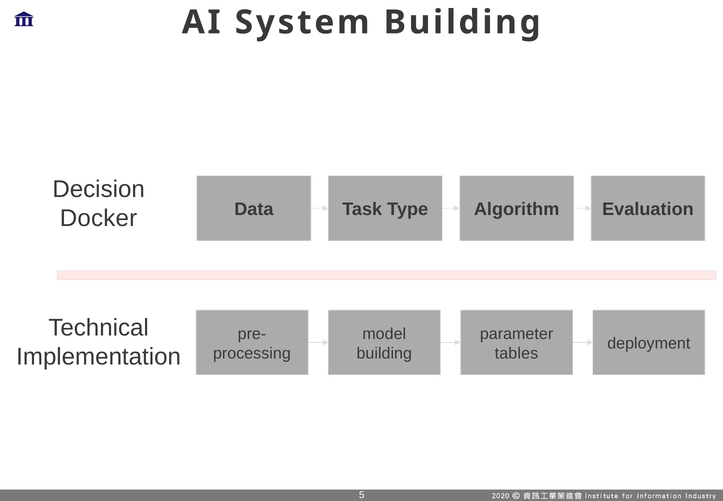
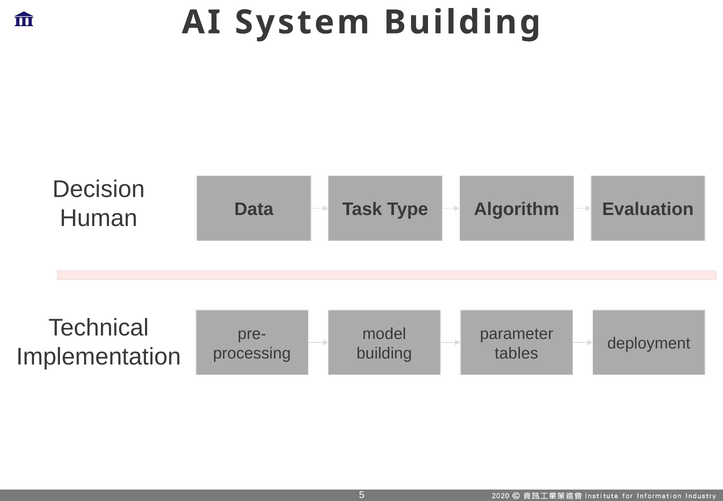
Docker: Docker -> Human
